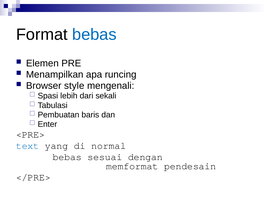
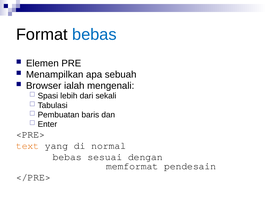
runcing: runcing -> sebuah
style: style -> ialah
text colour: blue -> orange
